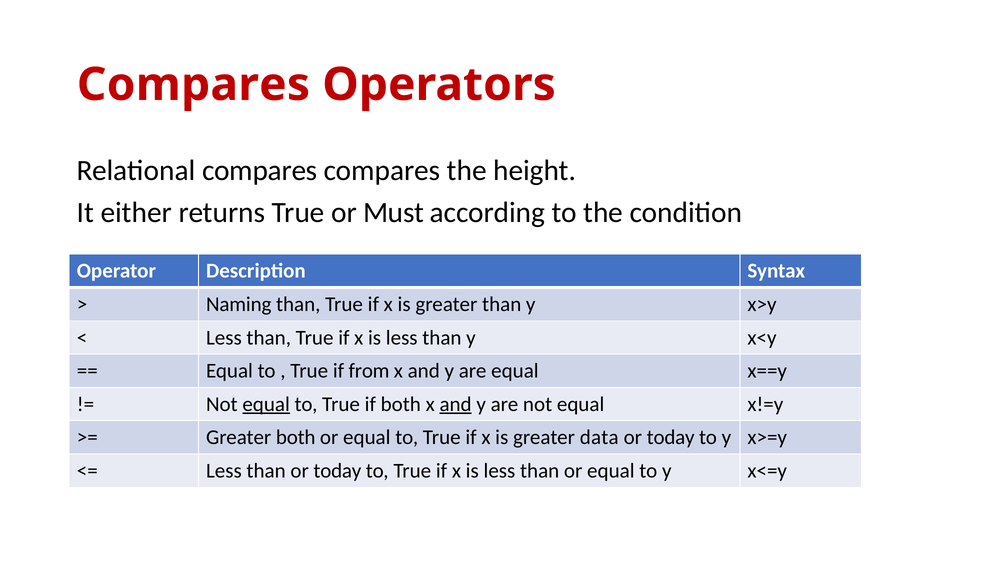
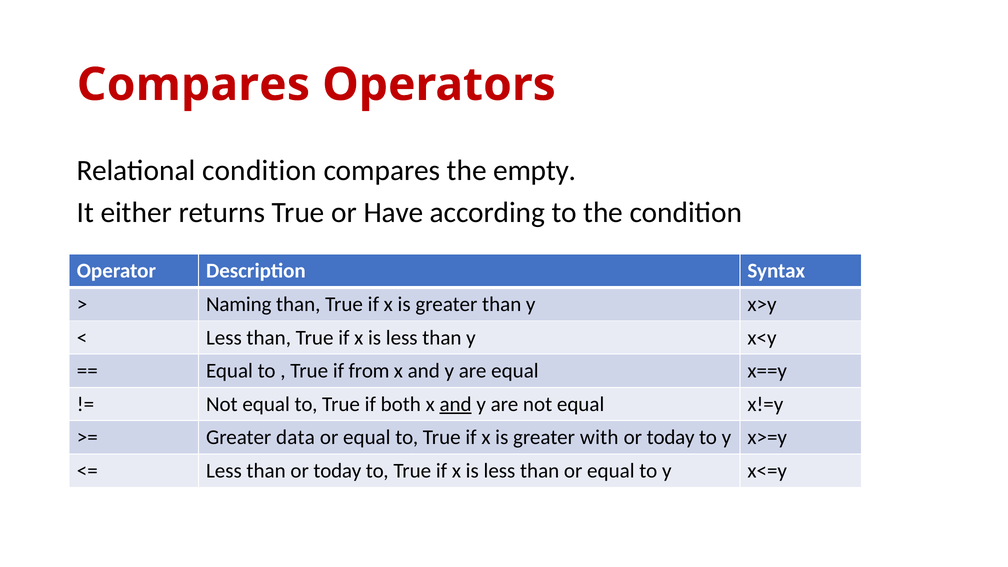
Relational compares: compares -> condition
height: height -> empty
Must: Must -> Have
equal at (266, 404) underline: present -> none
Greater both: both -> data
data: data -> with
